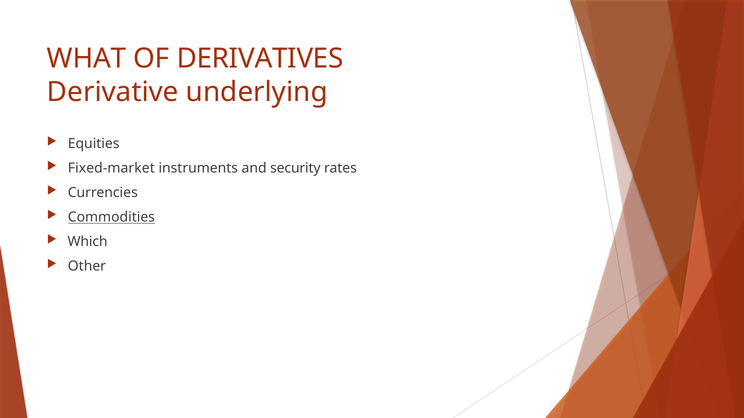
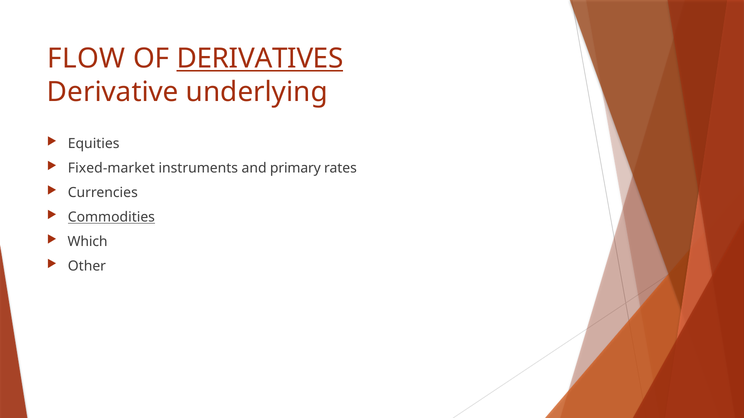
WHAT: WHAT -> FLOW
DERIVATIVES underline: none -> present
security: security -> primary
